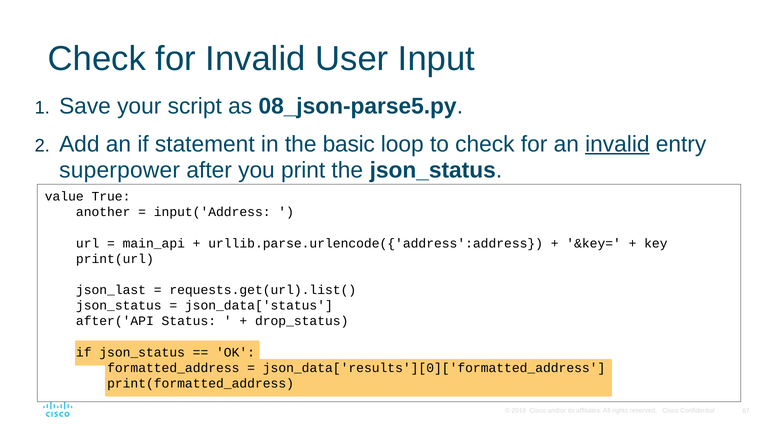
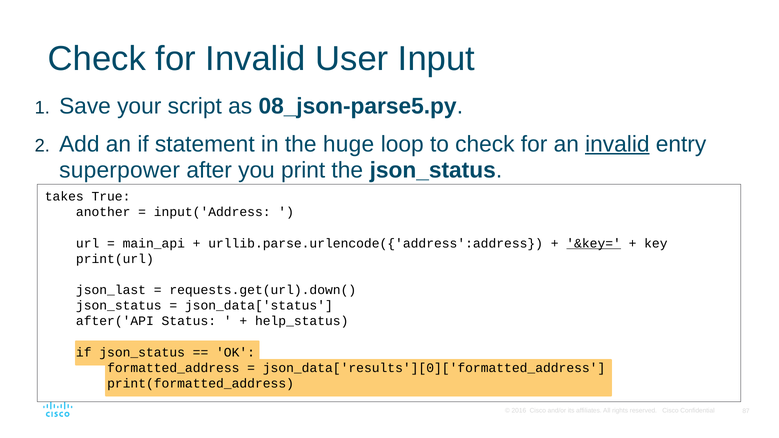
basic: basic -> huge
value: value -> takes
&key= underline: none -> present
requests.get(url).list(: requests.get(url).list( -> requests.get(url).down(
drop_status: drop_status -> help_status
